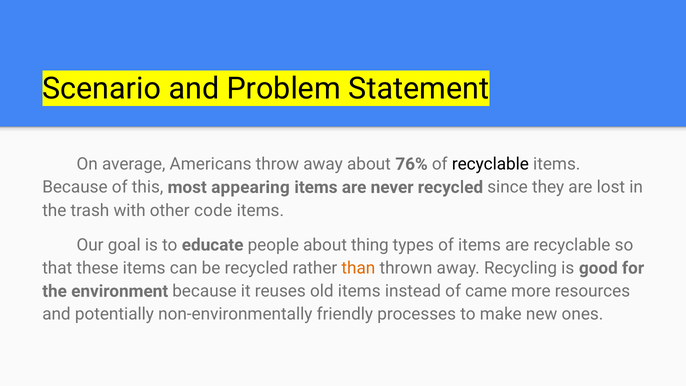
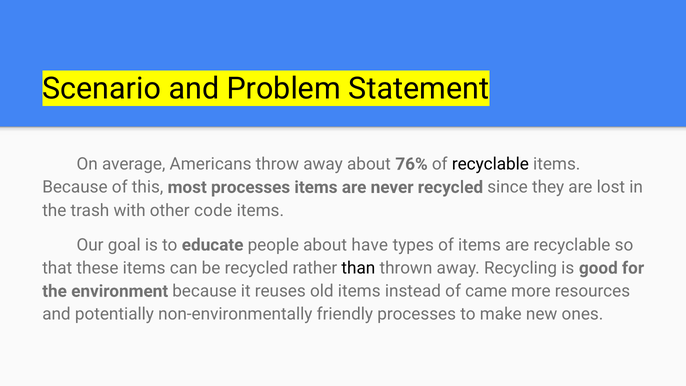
most appearing: appearing -> processes
thing: thing -> have
than colour: orange -> black
